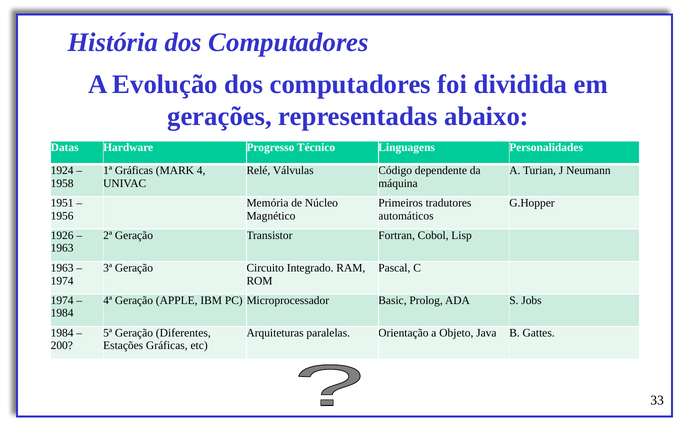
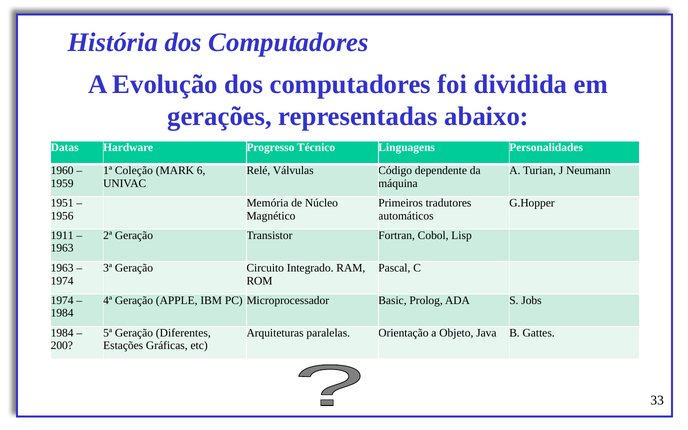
1924: 1924 -> 1960
1ª Gráficas: Gráficas -> Coleção
4: 4 -> 6
1958: 1958 -> 1959
1926: 1926 -> 1911
